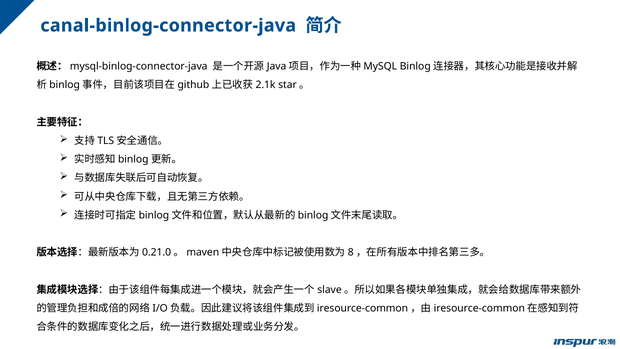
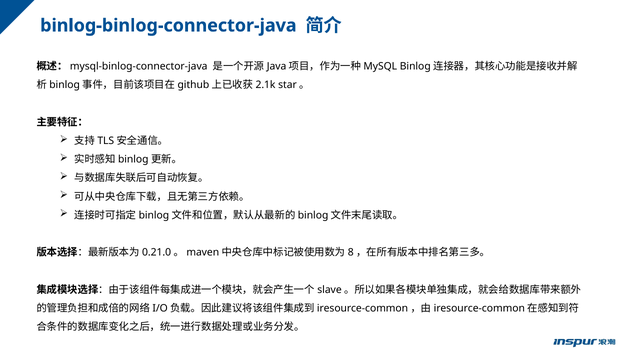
canal-binlog-connector-java: canal-binlog-connector-java -> binlog-binlog-connector-java
